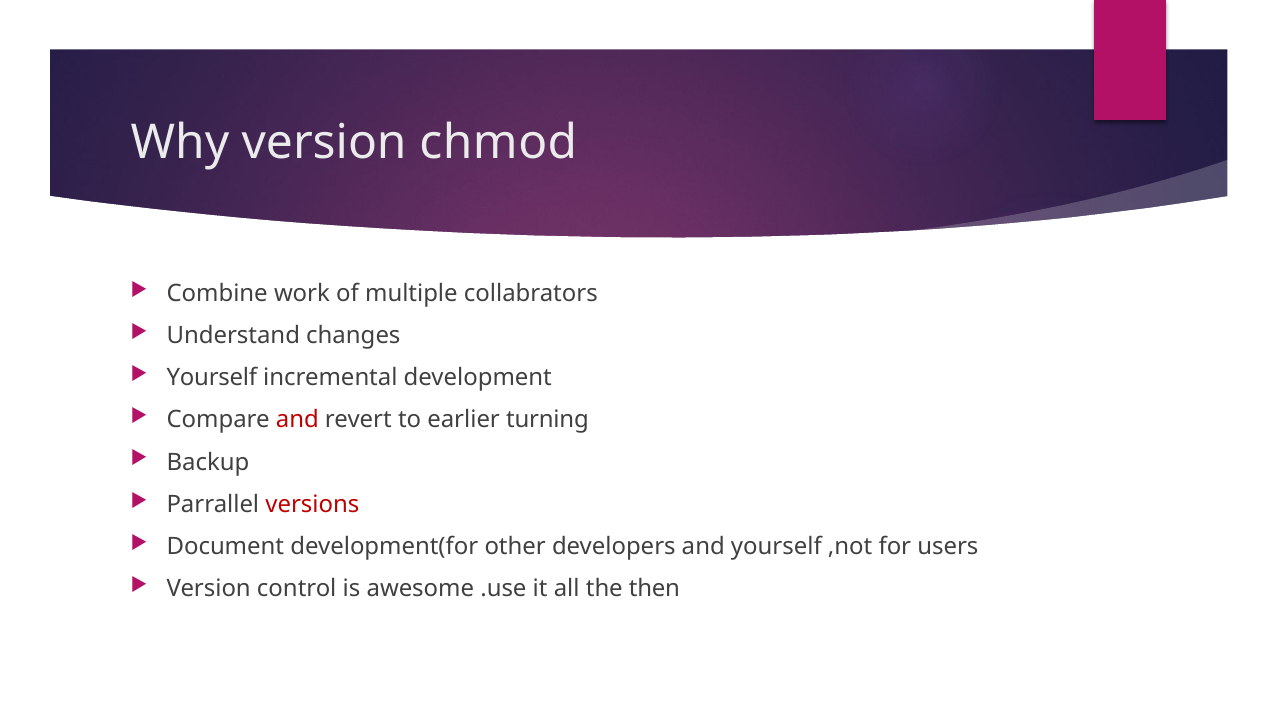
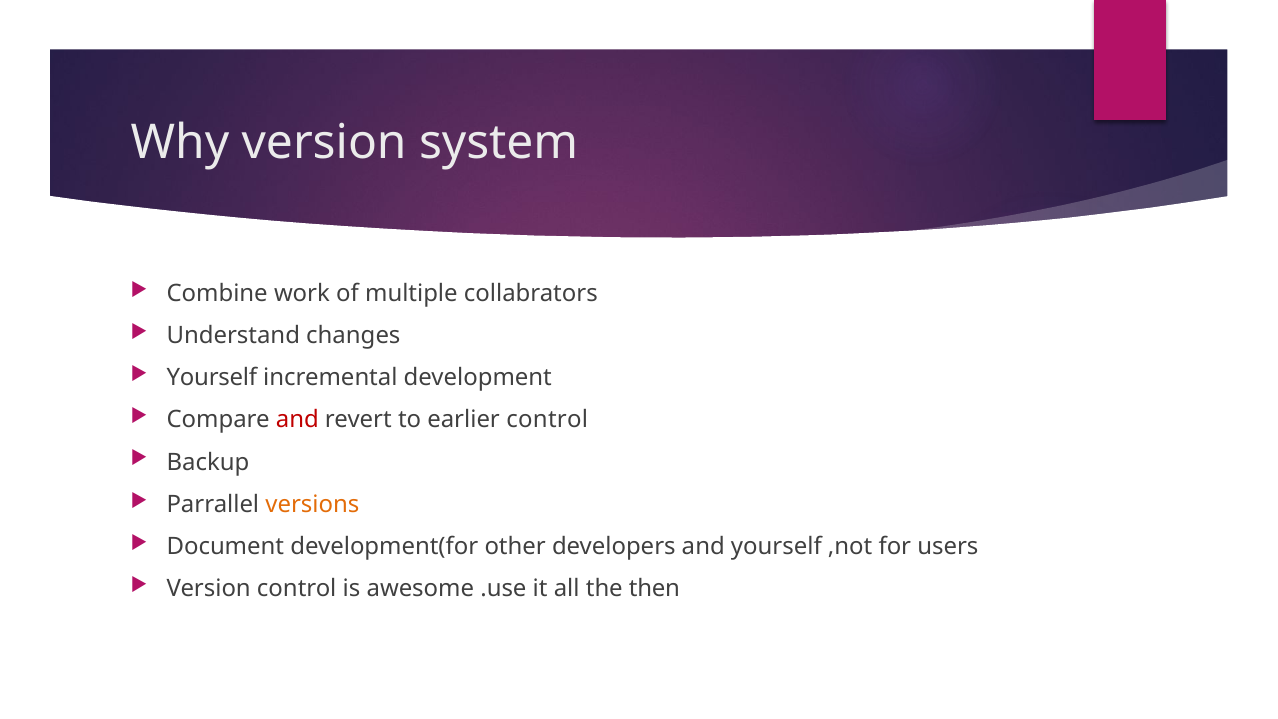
chmod: chmod -> system
earlier turning: turning -> control
versions colour: red -> orange
